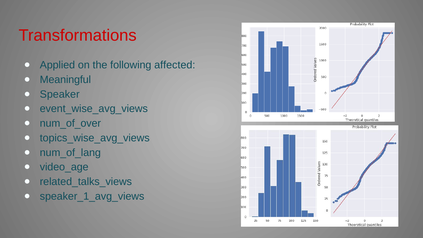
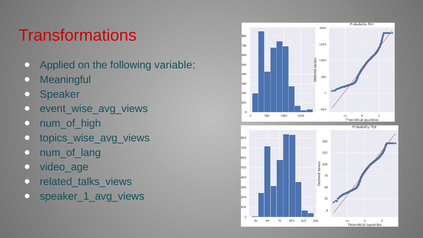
affected: affected -> variable
num_of_over: num_of_over -> num_of_high
